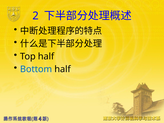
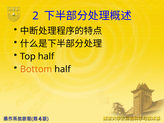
Bottom colour: blue -> orange
